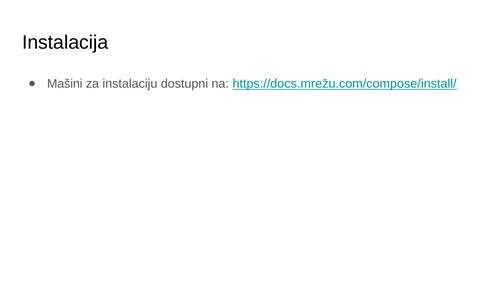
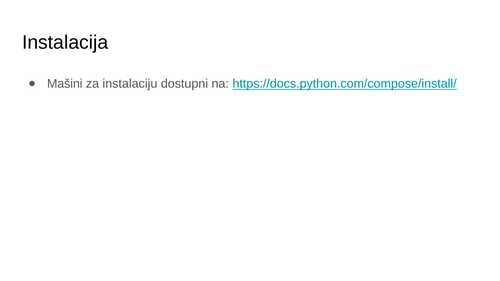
https://docs.mrežu.com/compose/install/: https://docs.mrežu.com/compose/install/ -> https://docs.python.com/compose/install/
